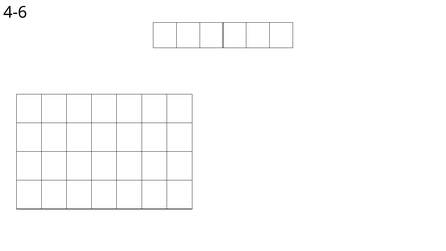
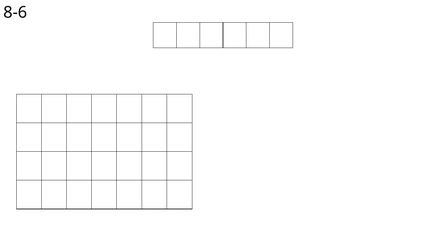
4-6: 4-6 -> 8-6
